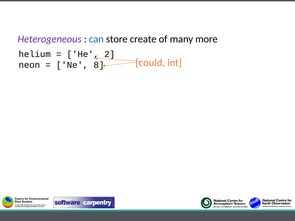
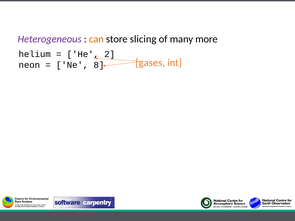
can colour: blue -> orange
create: create -> slicing
could: could -> gases
